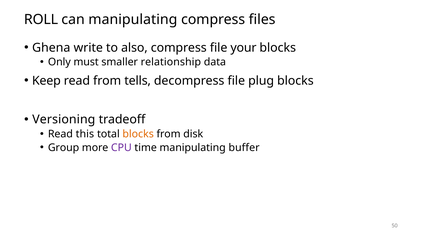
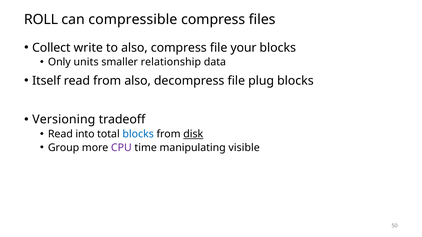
can manipulating: manipulating -> compressible
Ghena: Ghena -> Collect
must: must -> units
Keep: Keep -> Itself
from tells: tells -> also
this: this -> into
blocks at (138, 134) colour: orange -> blue
disk underline: none -> present
buffer: buffer -> visible
